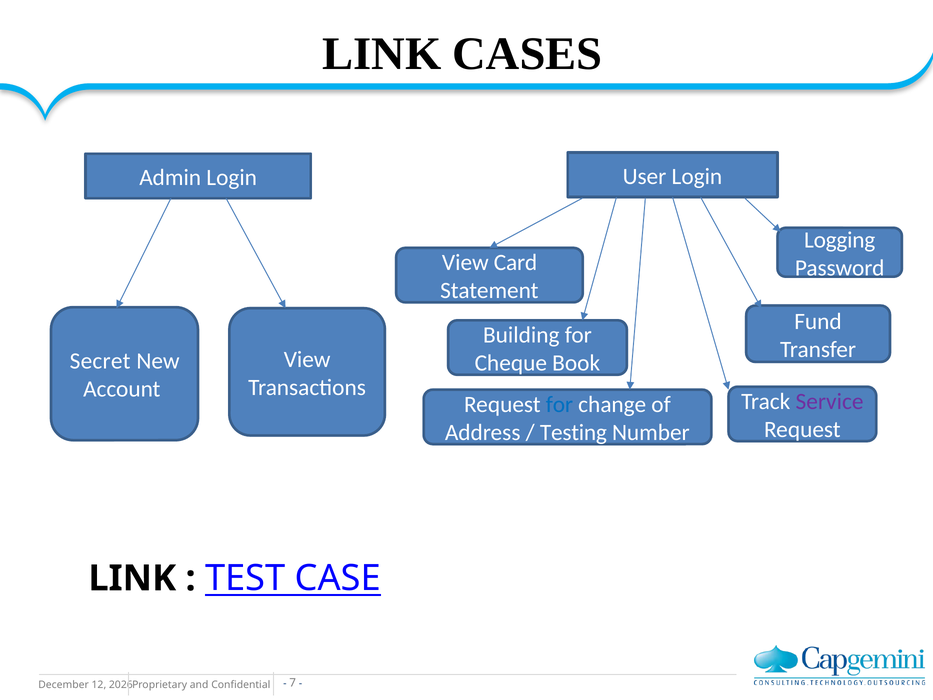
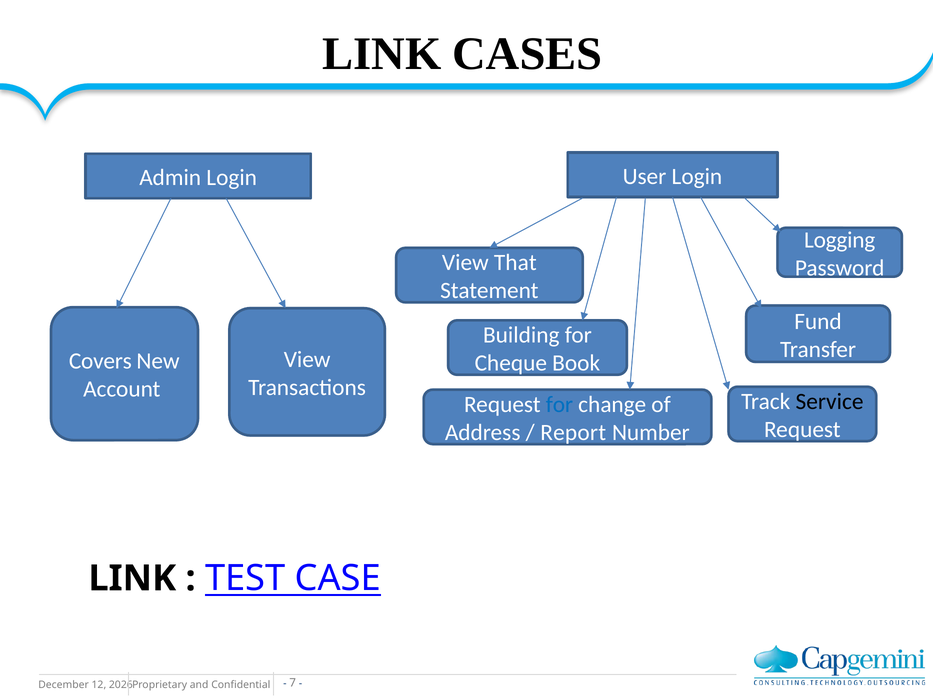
Card: Card -> That
Secret: Secret -> Covers
Service colour: purple -> black
Testing: Testing -> Report
